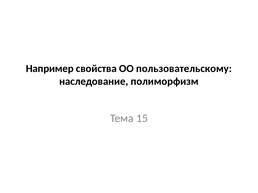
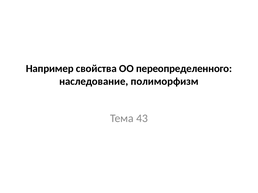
пользовательскому: пользовательскому -> переопределенного
15: 15 -> 43
